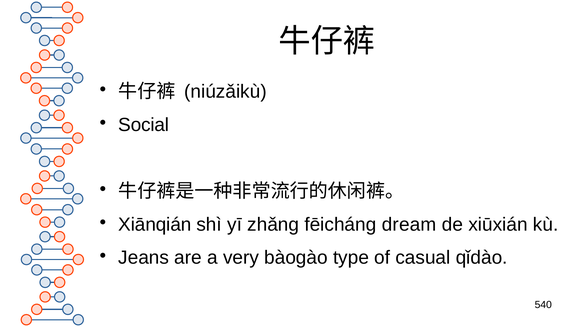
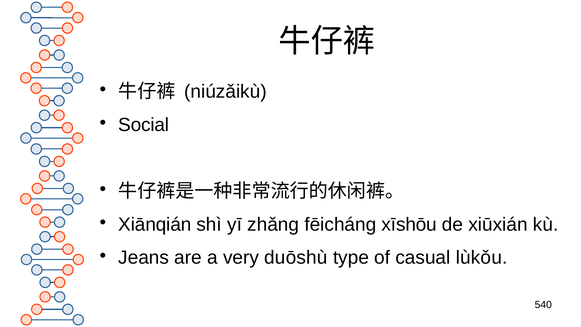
dream: dream -> xīshōu
bàogào: bàogào -> duōshù
qǐdào: qǐdào -> lùkǒu
